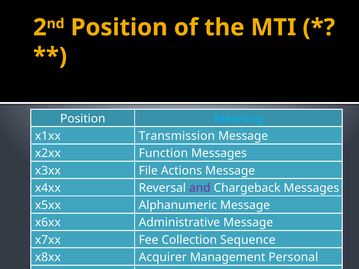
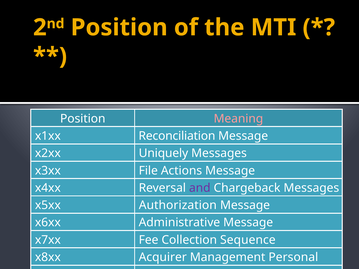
Meaning colour: light blue -> pink
Transmission: Transmission -> Reconciliation
Function: Function -> Uniquely
Alphanumeric: Alphanumeric -> Authorization
